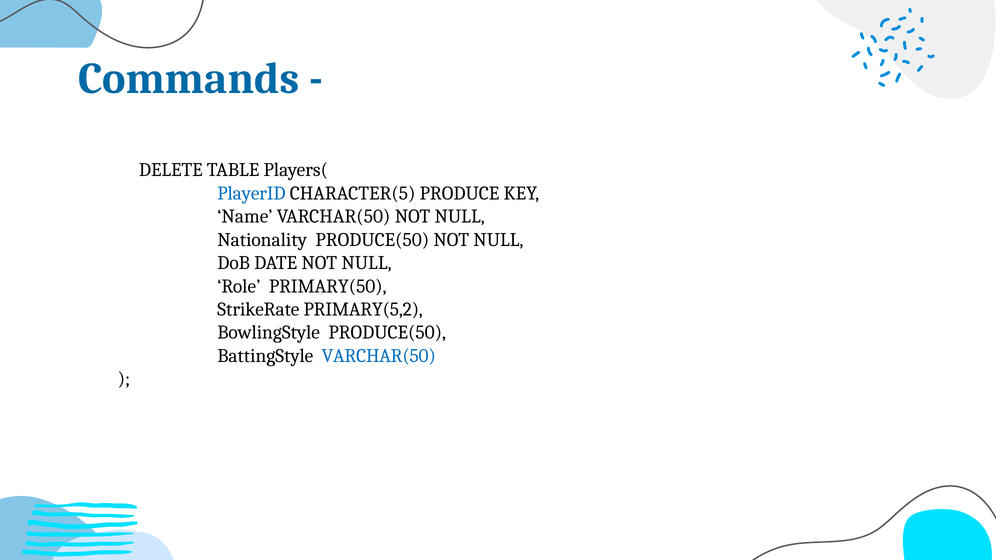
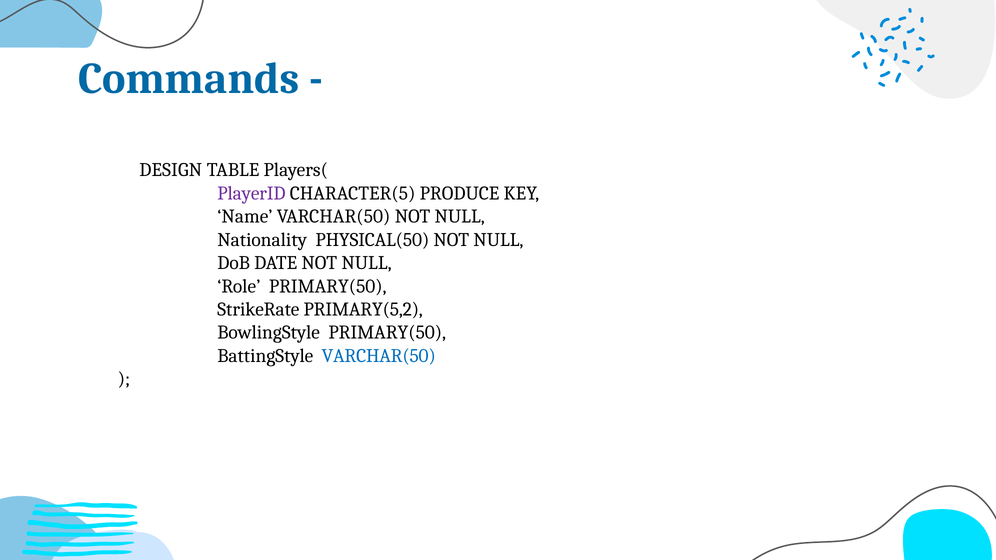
DELETE: DELETE -> DESIGN
PlayerID colour: blue -> purple
Nationality PRODUCE(50: PRODUCE(50 -> PHYSICAL(50
BowlingStyle PRODUCE(50: PRODUCE(50 -> PRIMARY(50
